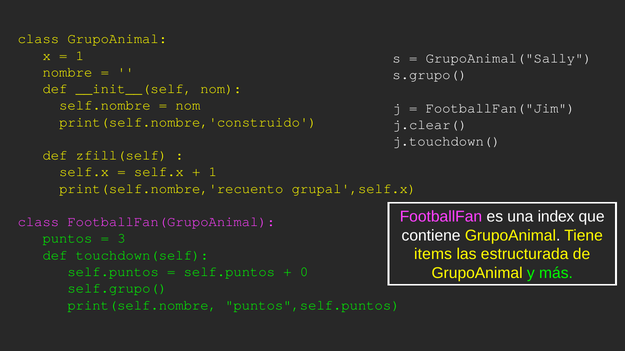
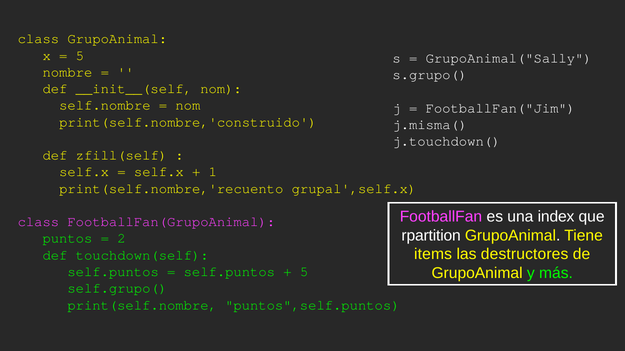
1 at (80, 56): 1 -> 5
j.clear(: j.clear( -> j.misma(
contiene: contiene -> rpartition
3: 3 -> 2
estructurada: estructurada -> destructores
0 at (304, 272): 0 -> 5
